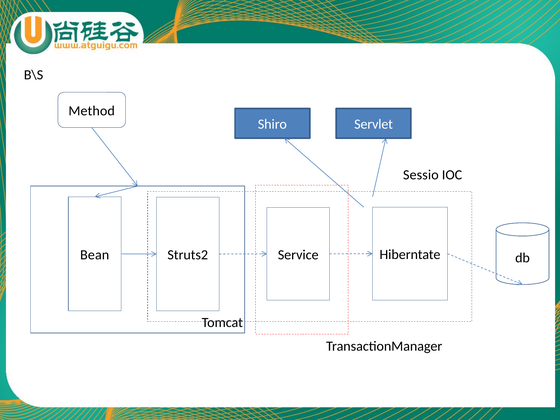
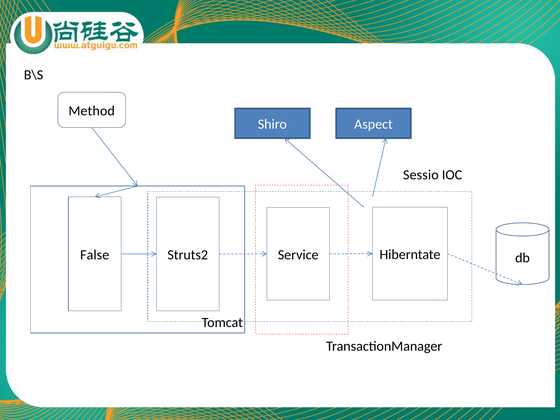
Servlet: Servlet -> Aspect
Bean: Bean -> False
